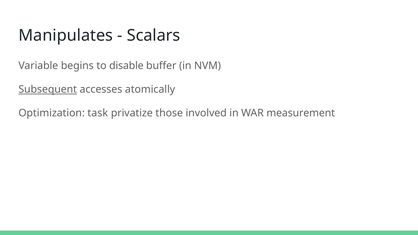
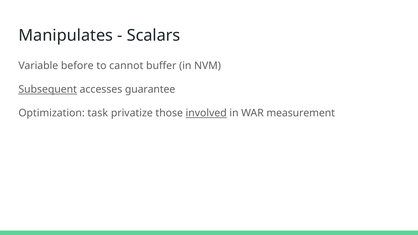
begins: begins -> before
disable: disable -> cannot
atomically: atomically -> guarantee
involved underline: none -> present
